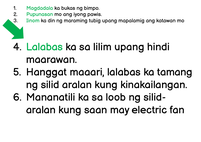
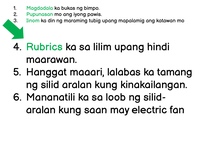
Lalabas at (44, 47): Lalabas -> Rubrics
